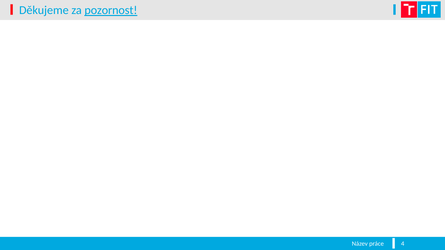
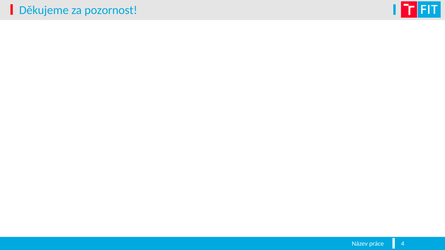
pozornost underline: present -> none
